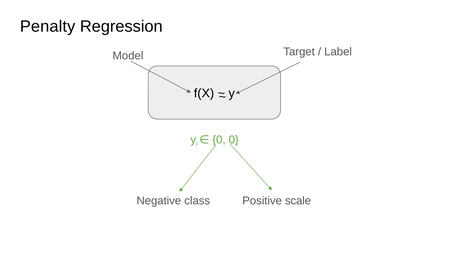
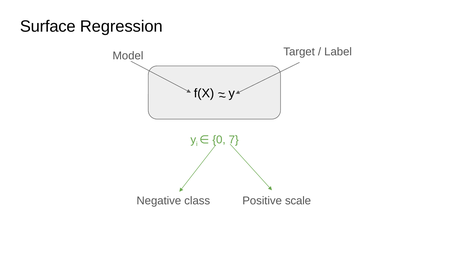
Penalty: Penalty -> Surface
0 0: 0 -> 7
